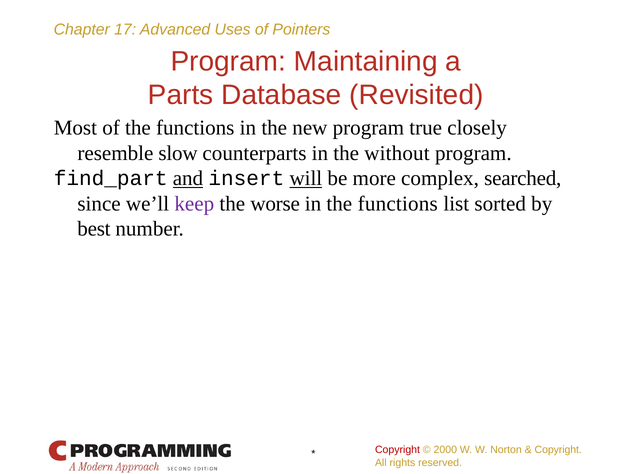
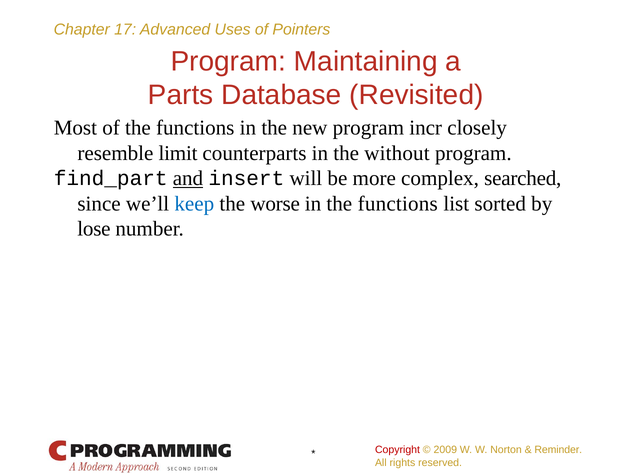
true: true -> incr
slow: slow -> limit
will underline: present -> none
keep colour: purple -> blue
best: best -> lose
2000: 2000 -> 2009
Copyright at (558, 450): Copyright -> Reminder
